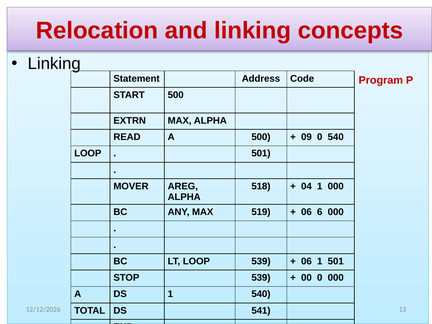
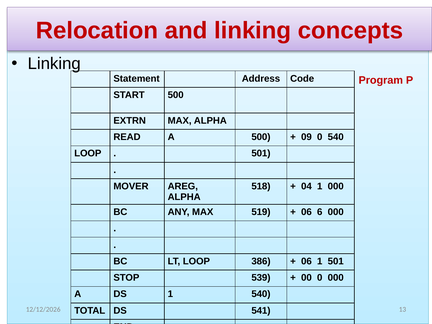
LOOP 539: 539 -> 386
